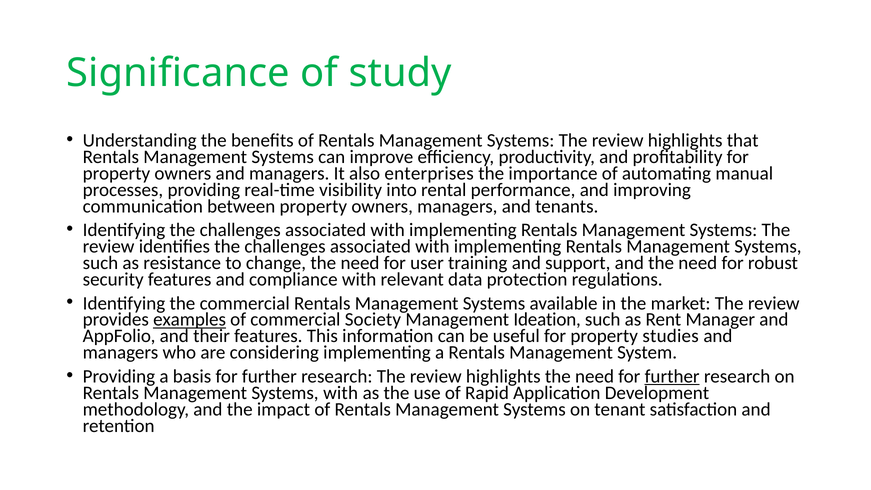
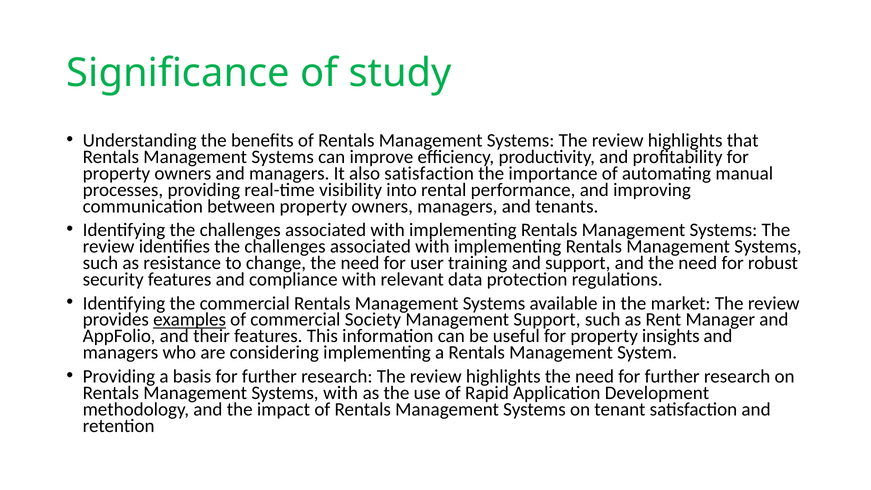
also enterprises: enterprises -> satisfaction
Management Ideation: Ideation -> Support
studies: studies -> insights
further at (672, 376) underline: present -> none
